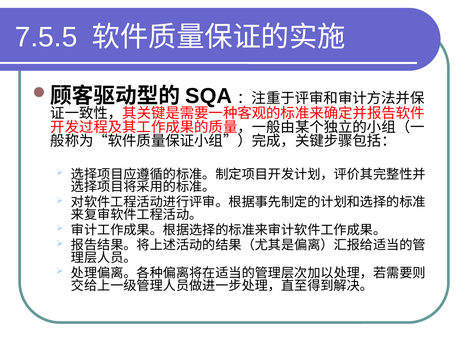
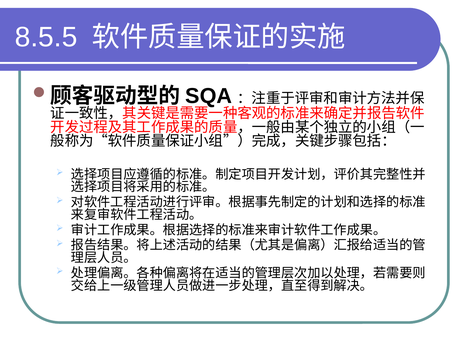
7.5.5: 7.5.5 -> 8.5.5
